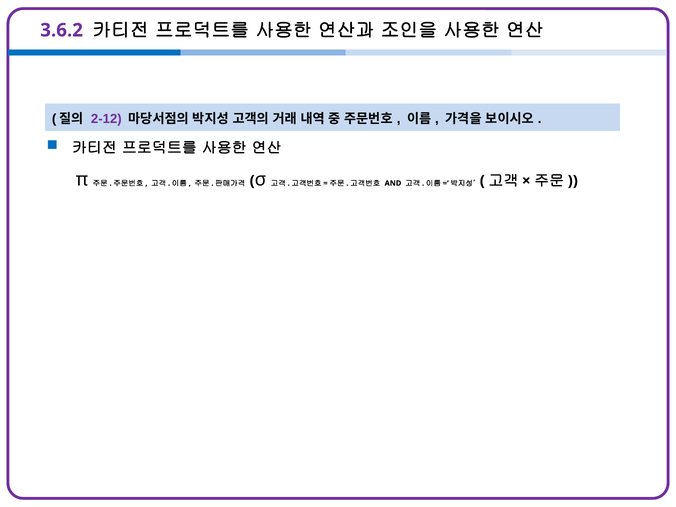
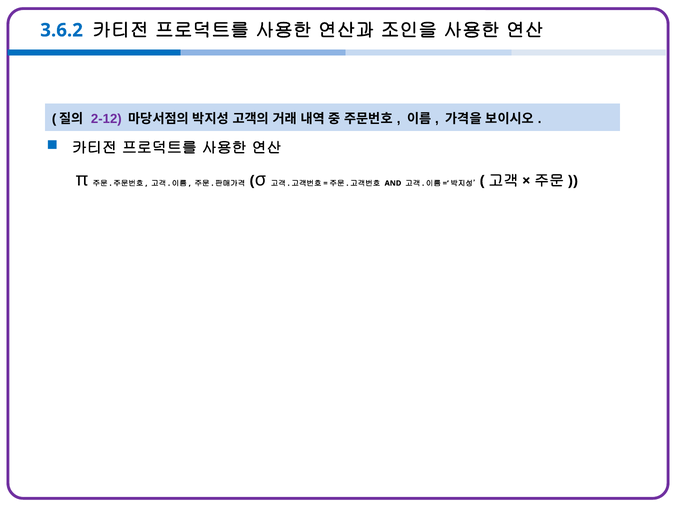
3.6.2 colour: purple -> blue
